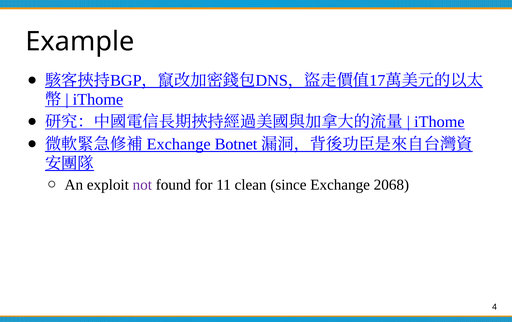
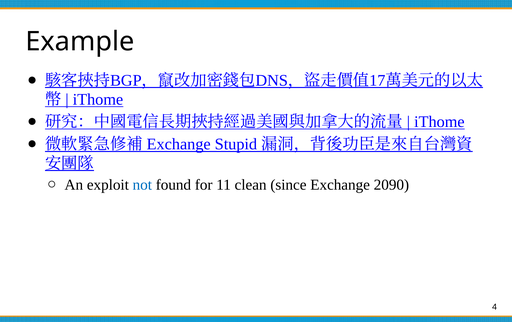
Botnet: Botnet -> Stupid
not colour: purple -> blue
2068: 2068 -> 2090
